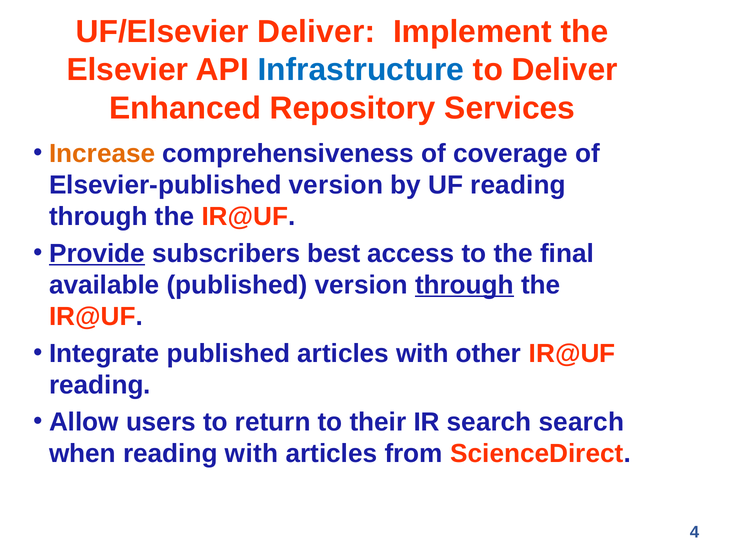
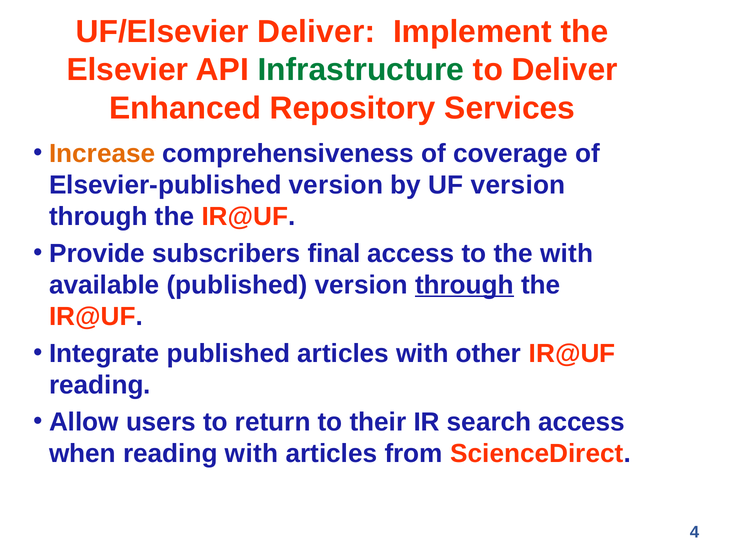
Infrastructure colour: blue -> green
UF reading: reading -> version
Provide underline: present -> none
best: best -> final
the final: final -> with
search search: search -> access
